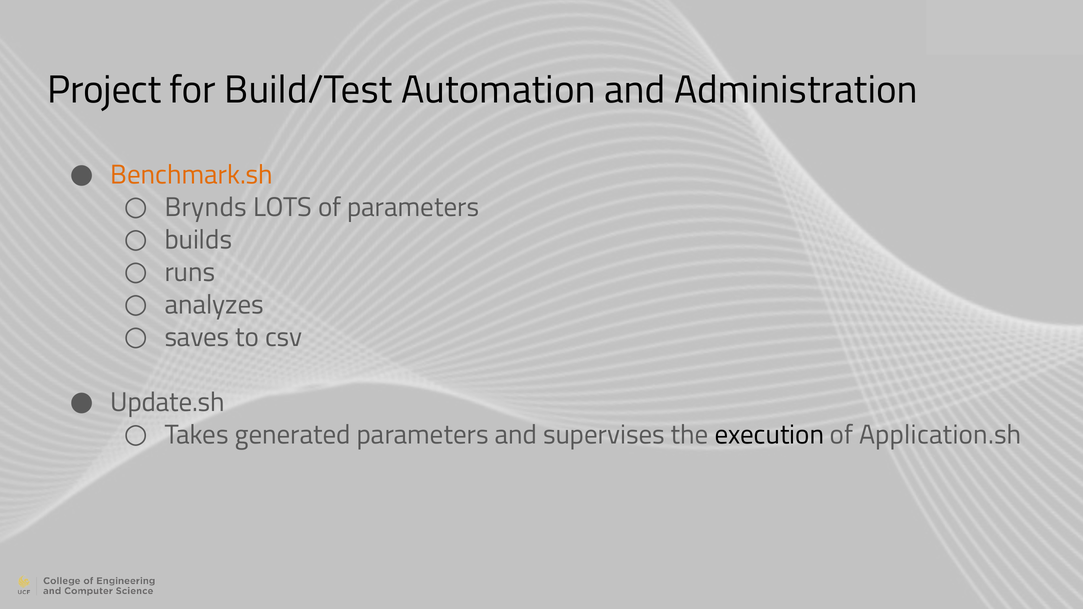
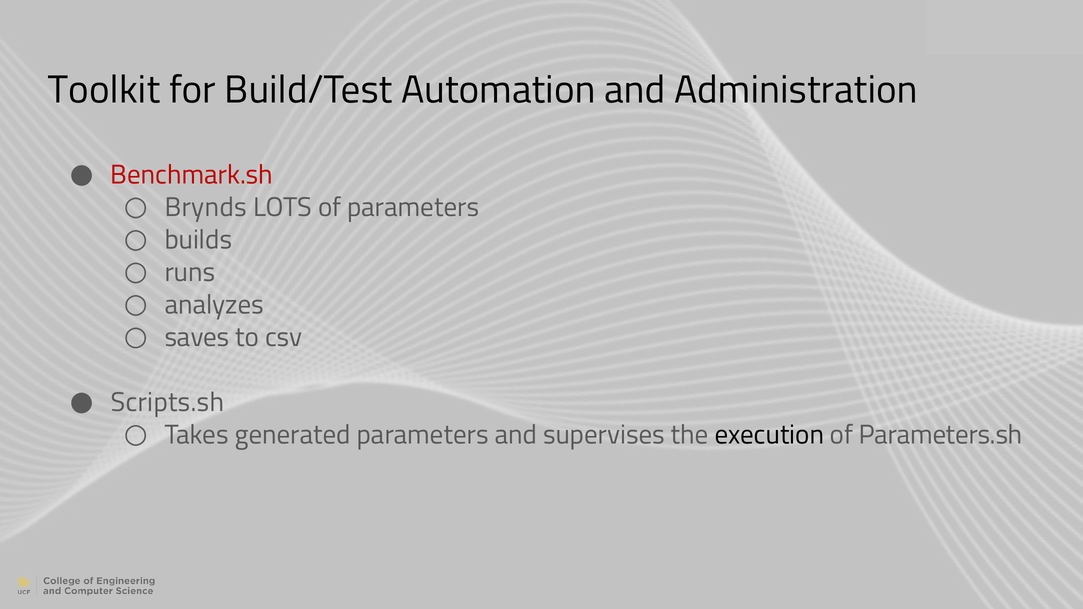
Project: Project -> Toolkit
Benchmark.sh colour: orange -> red
Update.sh: Update.sh -> Scripts.sh
Application.sh: Application.sh -> Parameters.sh
